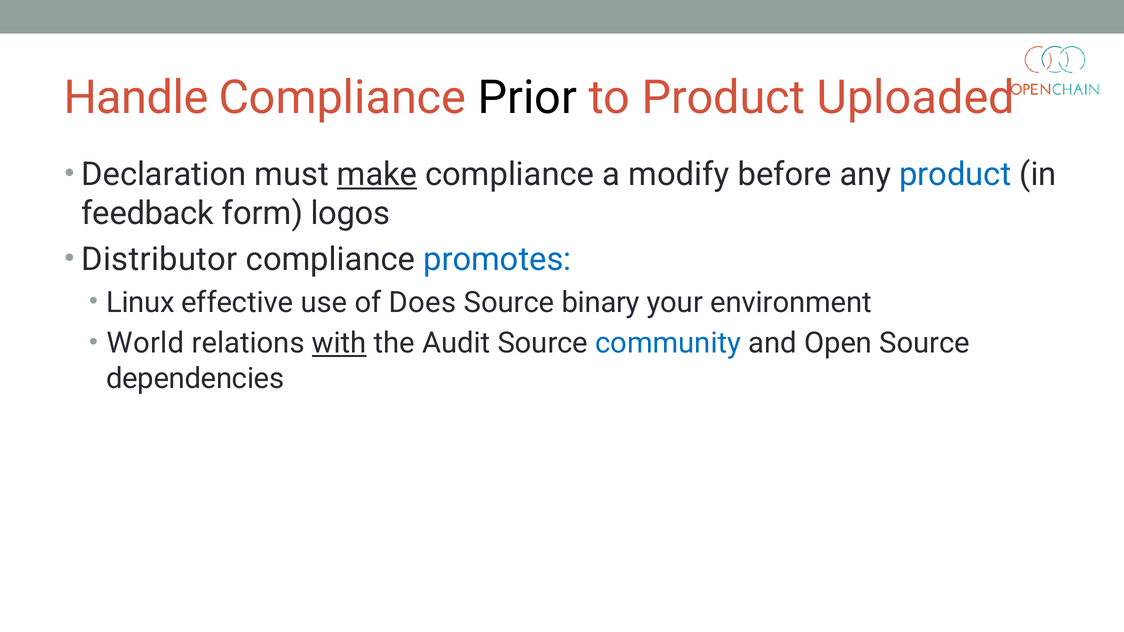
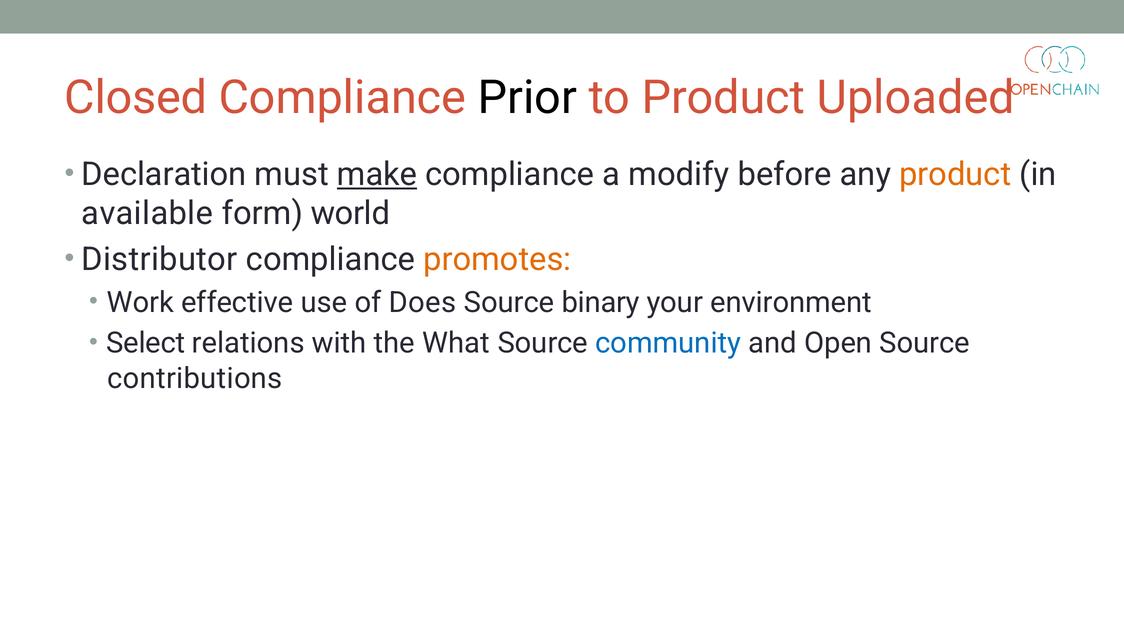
Handle: Handle -> Closed
product at (955, 174) colour: blue -> orange
feedback: feedback -> available
logos: logos -> world
promotes colour: blue -> orange
Linux: Linux -> Work
World: World -> Select
with underline: present -> none
Audit: Audit -> What
dependencies: dependencies -> contributions
